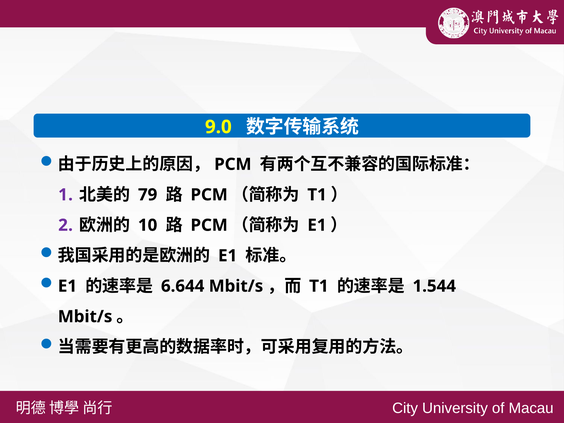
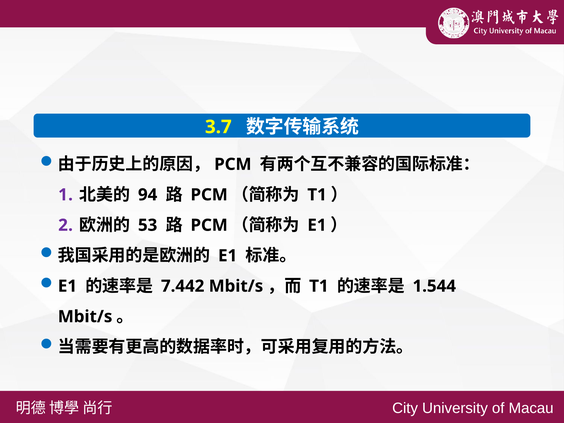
9.0: 9.0 -> 3.7
79: 79 -> 94
10: 10 -> 53
6.644: 6.644 -> 7.442
